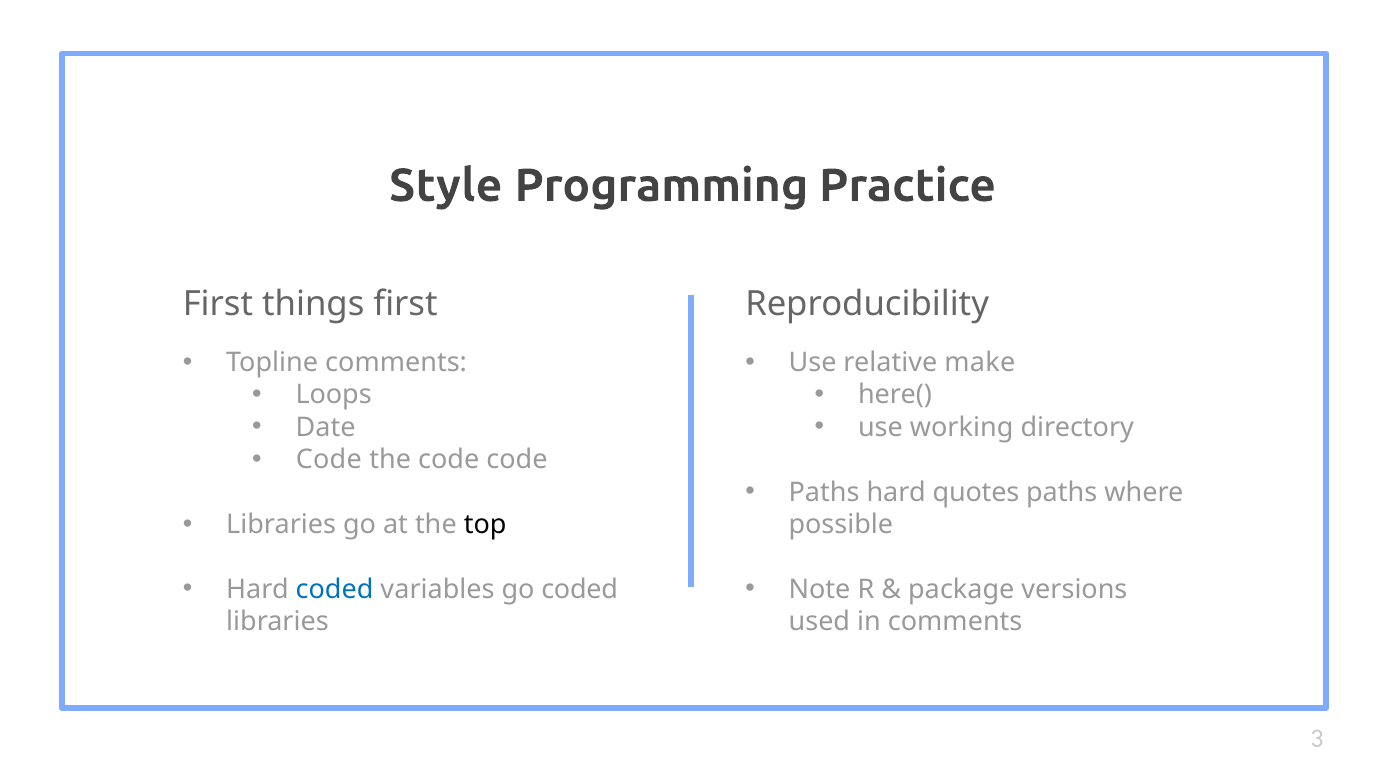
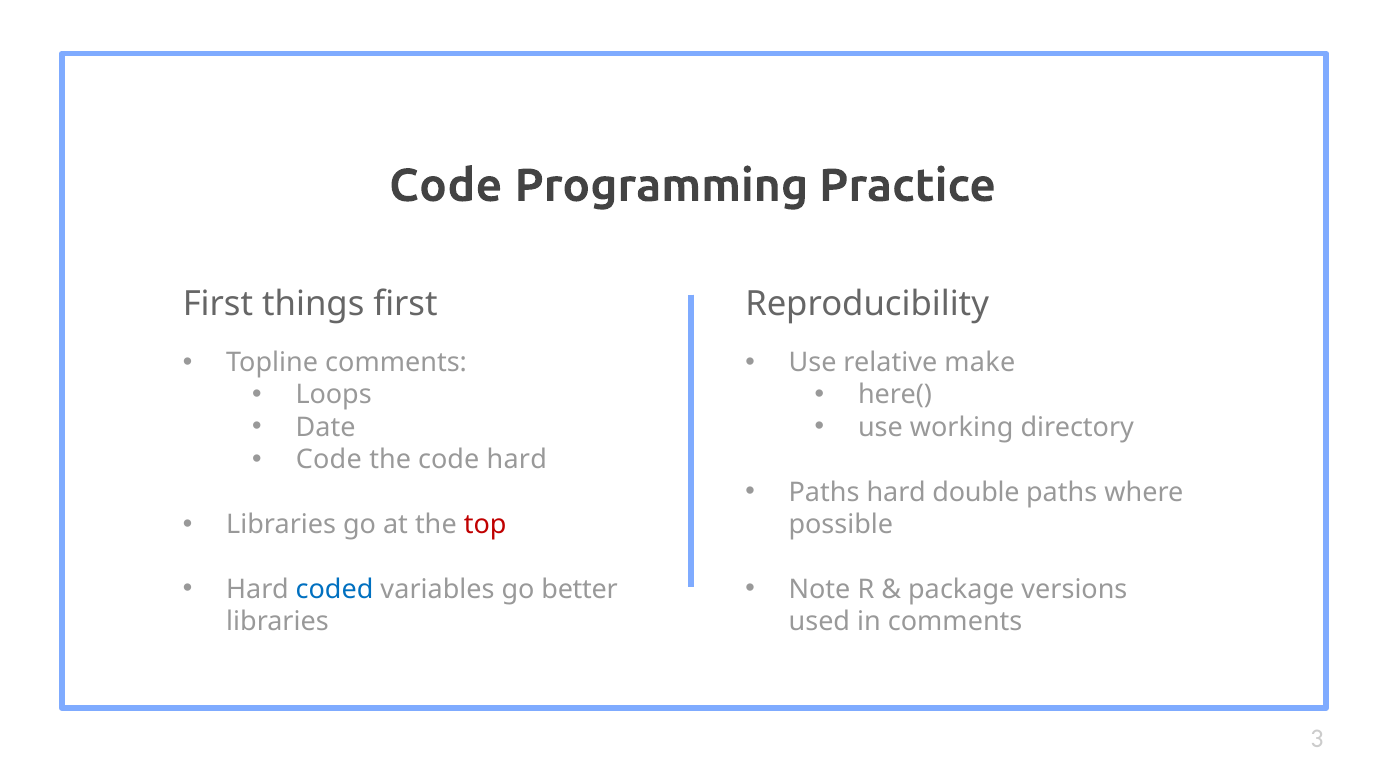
Style at (446, 186): Style -> Code
code code: code -> hard
quotes: quotes -> double
top colour: black -> red
go coded: coded -> better
